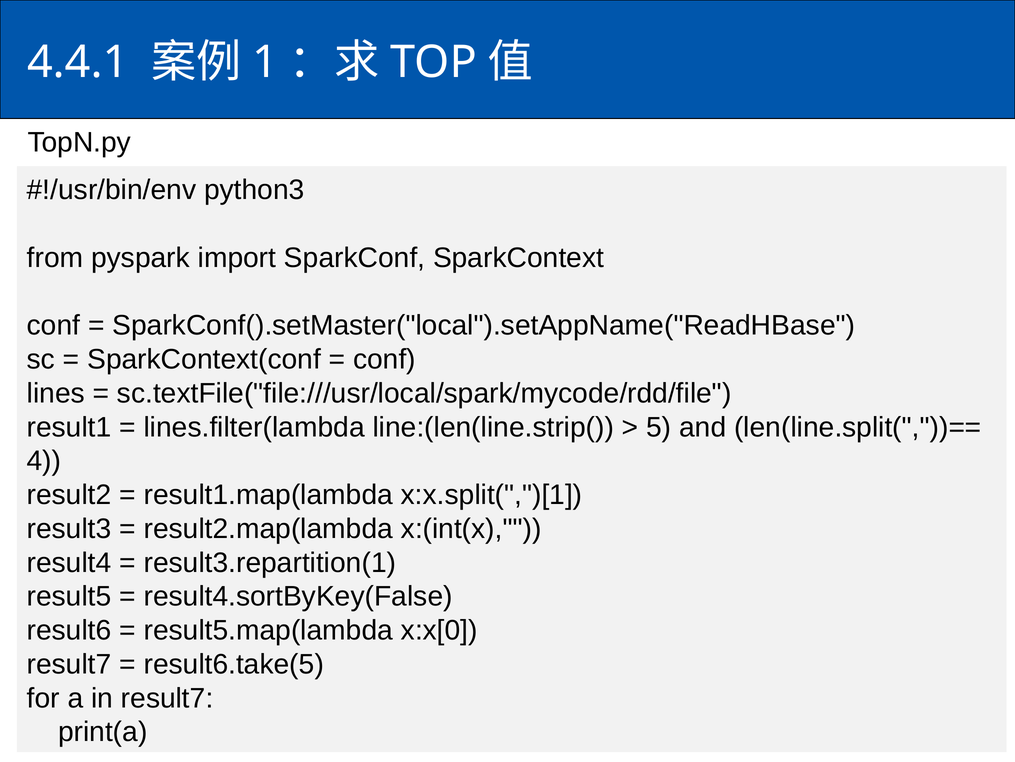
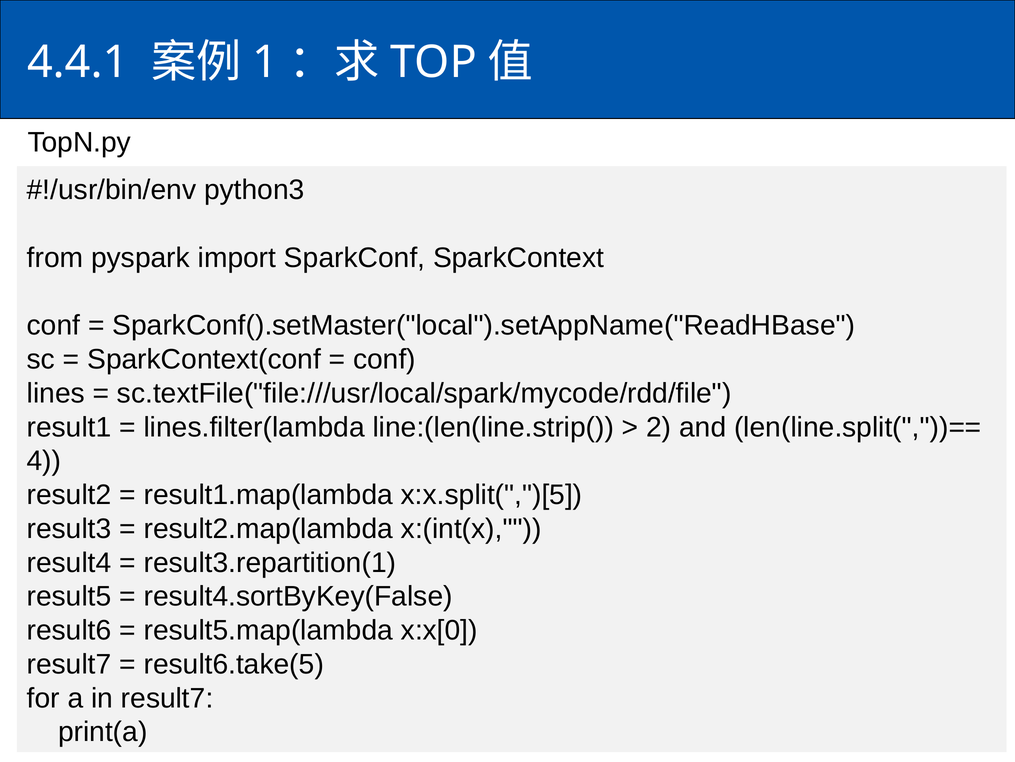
5: 5 -> 2
x:x.split(",")[1: x:x.split(",")[1 -> x:x.split(",")[5
